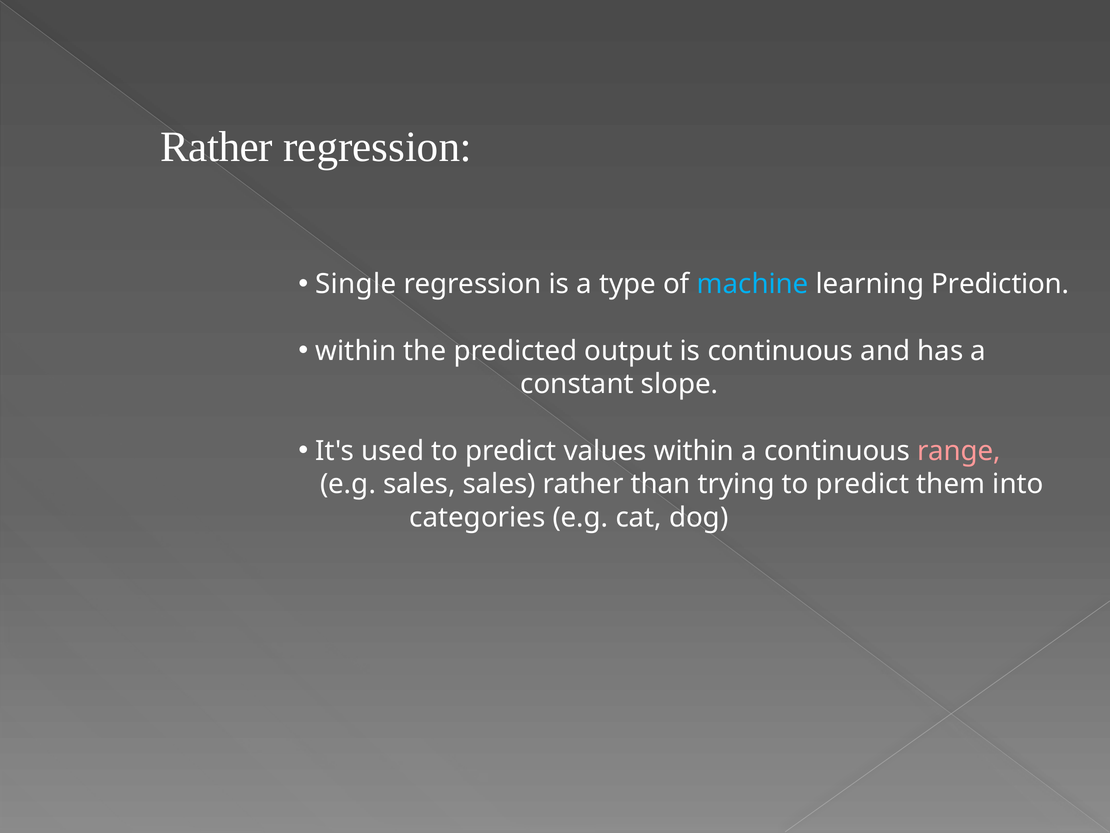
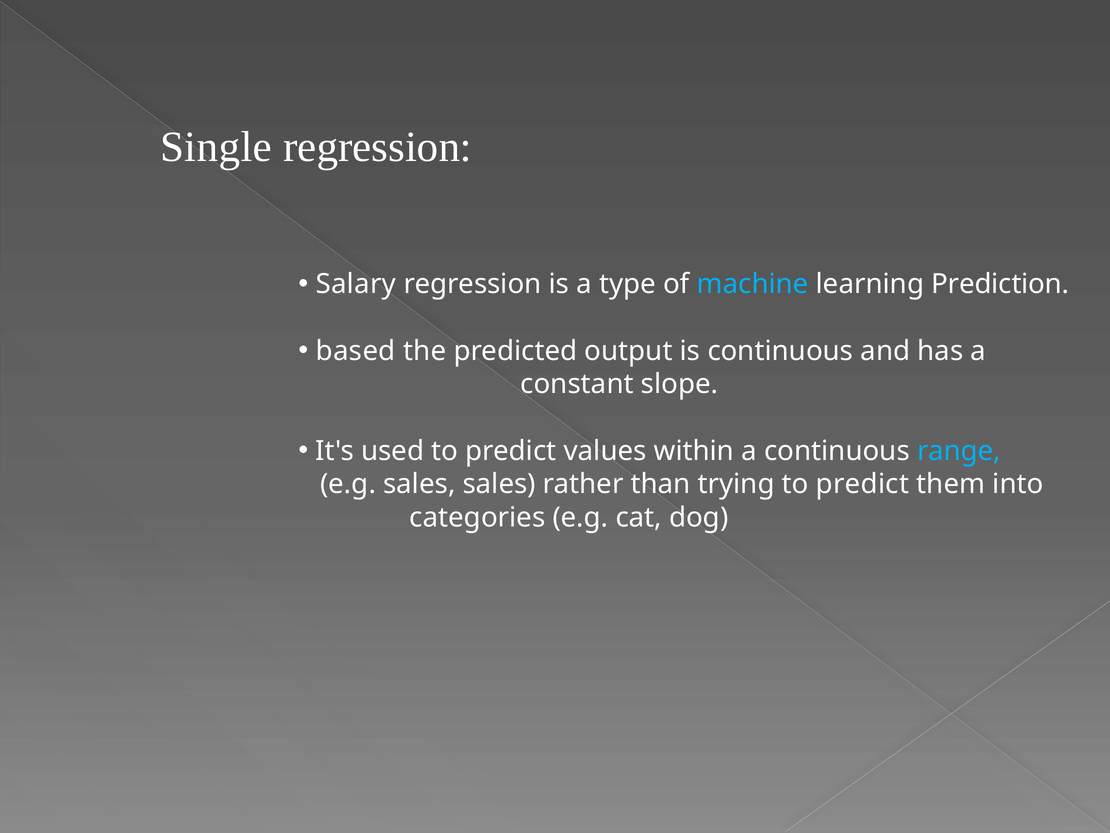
Rather at (216, 147): Rather -> Single
Single: Single -> Salary
within at (356, 351): within -> based
range colour: pink -> light blue
